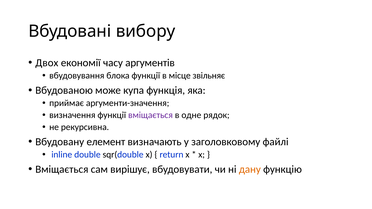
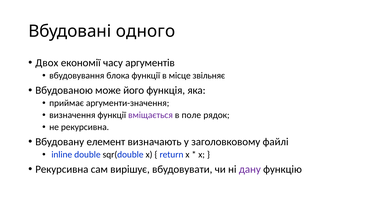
вибору: вибору -> одного
купа: купа -> його
одне: одне -> поле
Вміщається at (62, 170): Вміщається -> Рекурсивна
дану colour: orange -> purple
